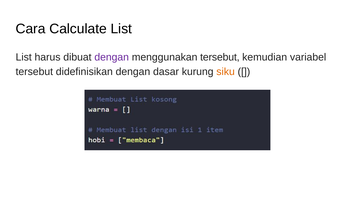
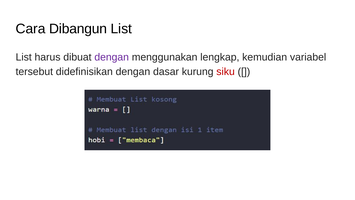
Calculate: Calculate -> Dibangun
menggunakan tersebut: tersebut -> lengkap
siku colour: orange -> red
